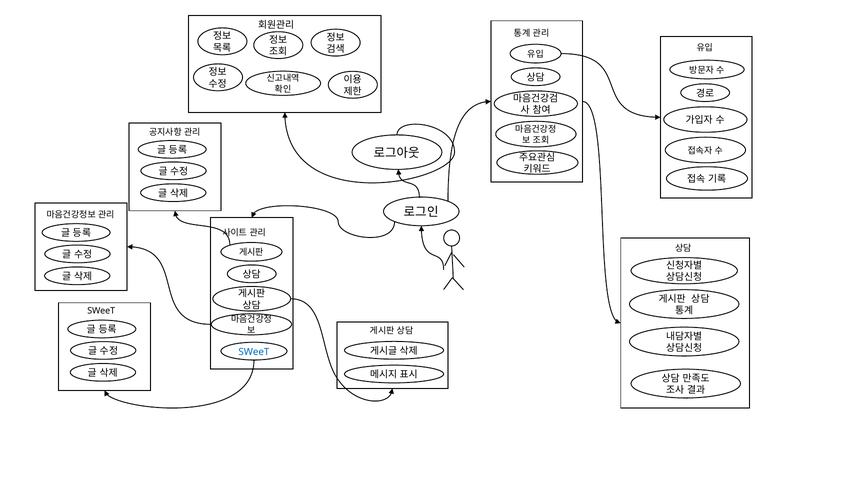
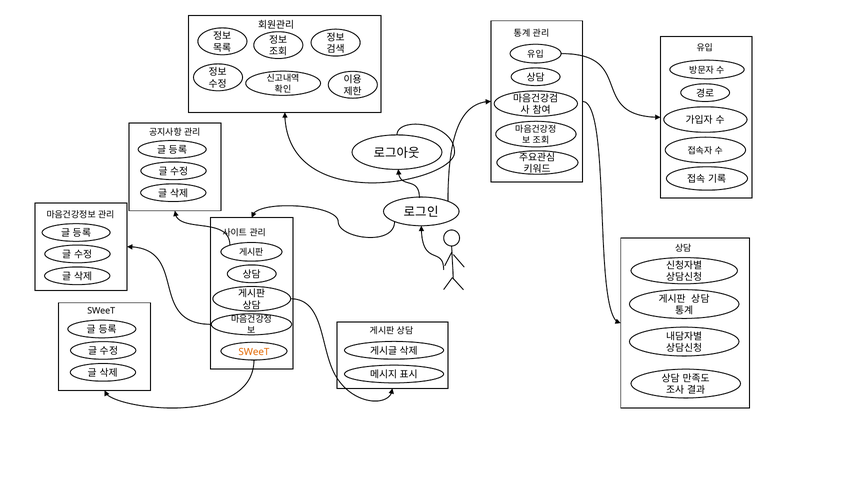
SWeeT at (254, 352) colour: blue -> orange
